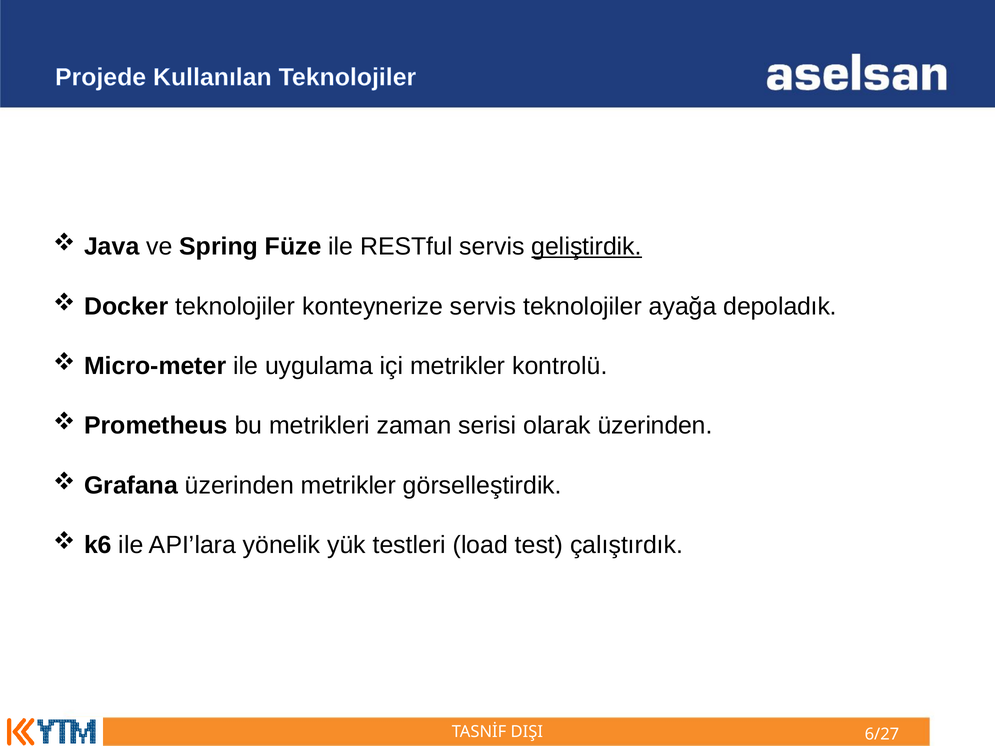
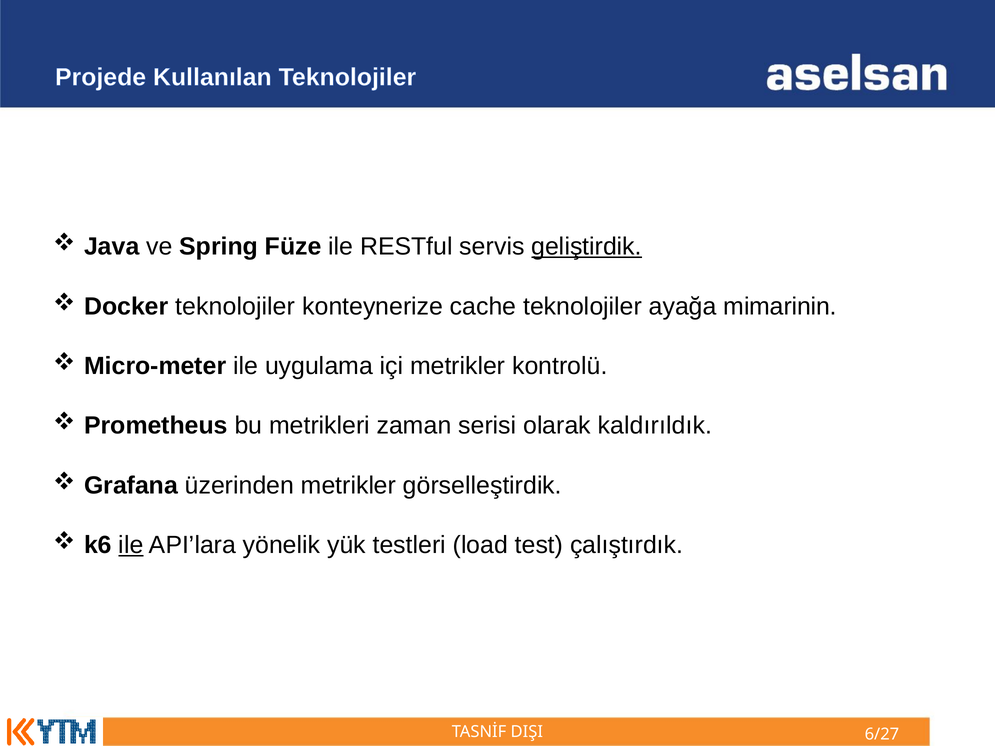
konteynerize servis: servis -> cache
depoladık: depoladık -> mimarinin
olarak üzerinden: üzerinden -> kaldırıldık
ile at (131, 545) underline: none -> present
